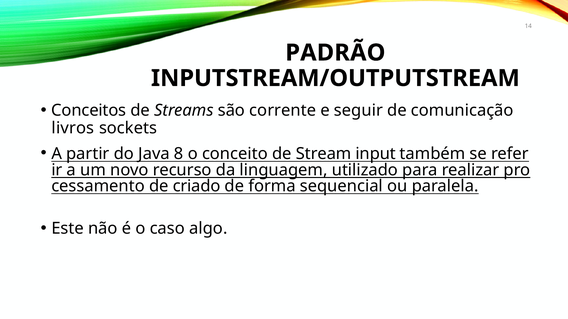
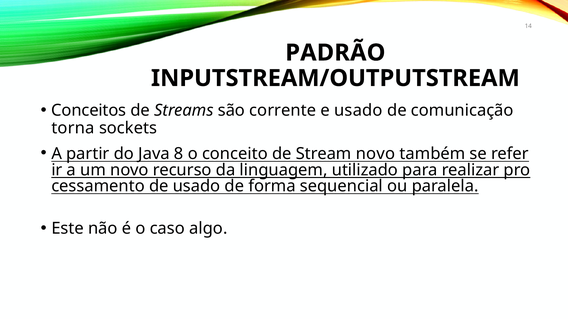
e seguir: seguir -> usado
livros: livros -> torna
Stream input: input -> novo
de criado: criado -> usado
